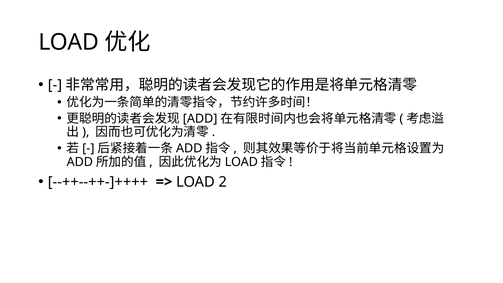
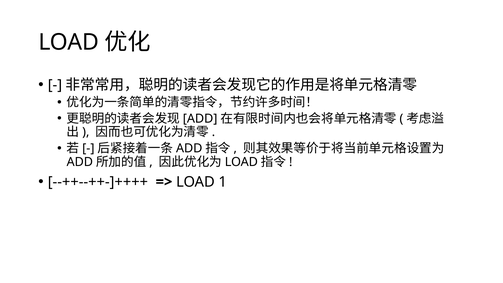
2: 2 -> 1
